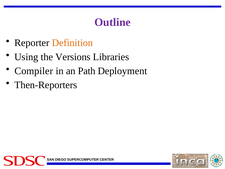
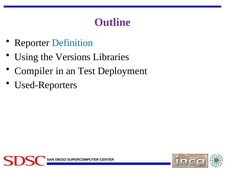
Definition colour: orange -> blue
Path: Path -> Test
Then-Reporters: Then-Reporters -> Used-Reporters
